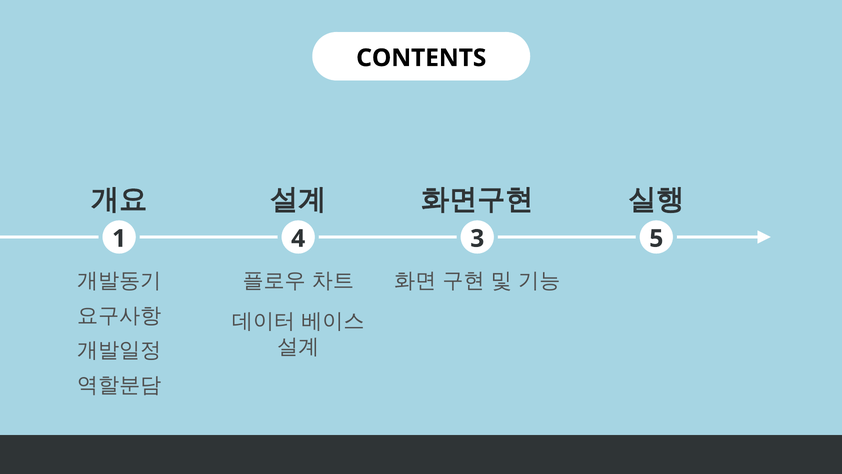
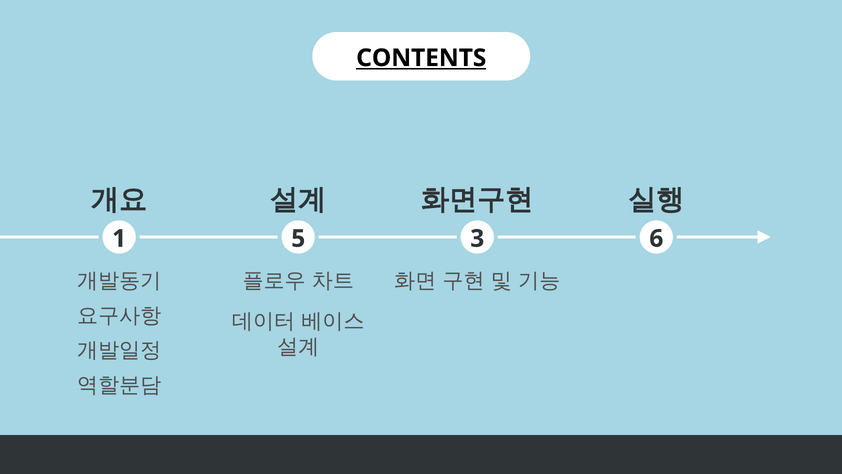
CONTENTS underline: none -> present
4: 4 -> 5
5: 5 -> 6
